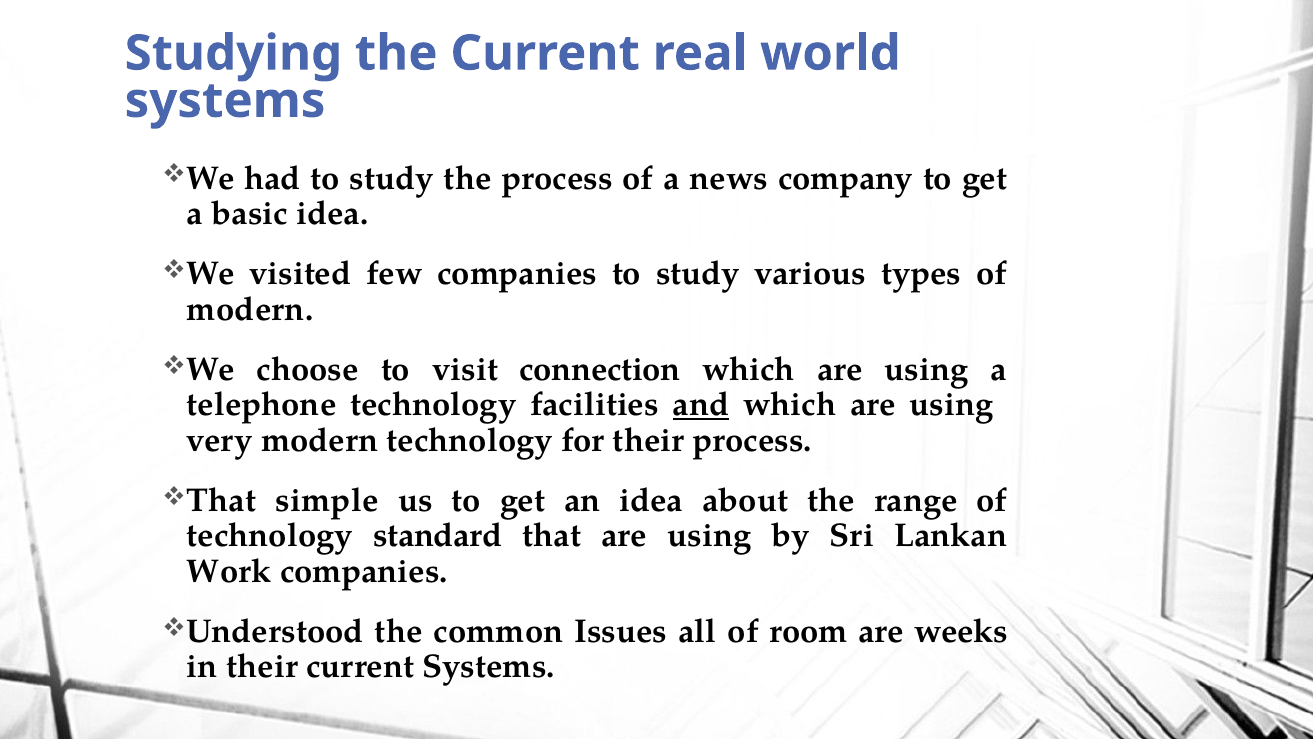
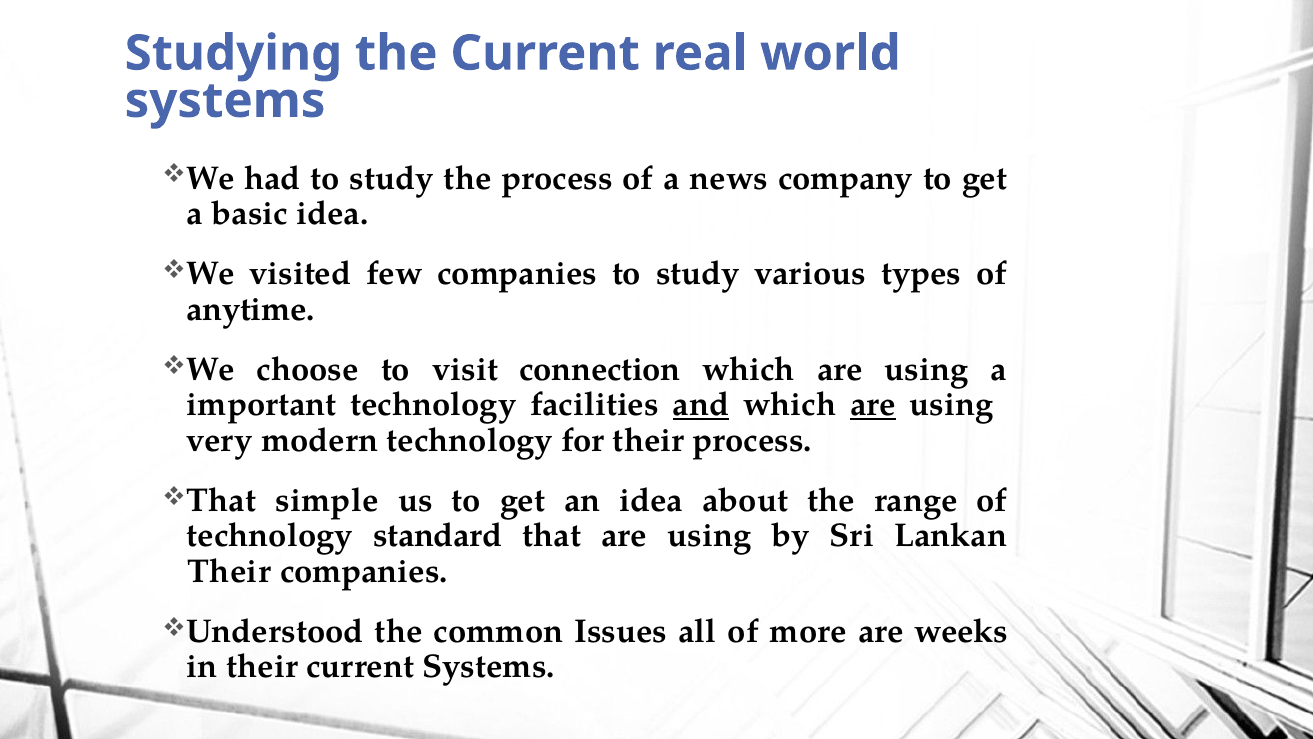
modern at (250, 309): modern -> anytime
telephone: telephone -> important
are at (873, 405) underline: none -> present
Work at (229, 571): Work -> Their
room: room -> more
